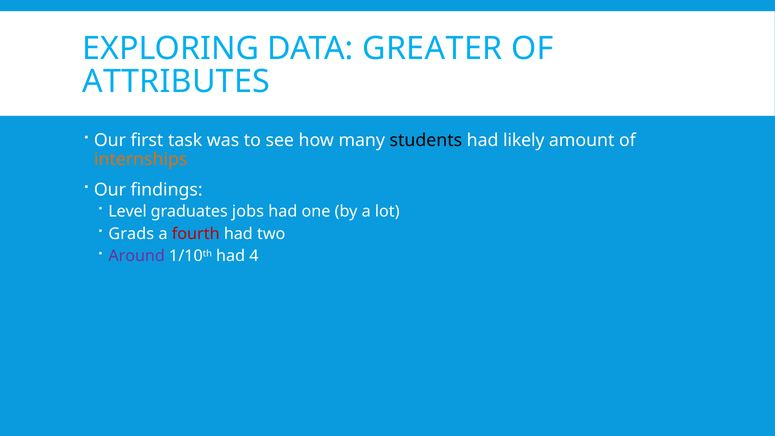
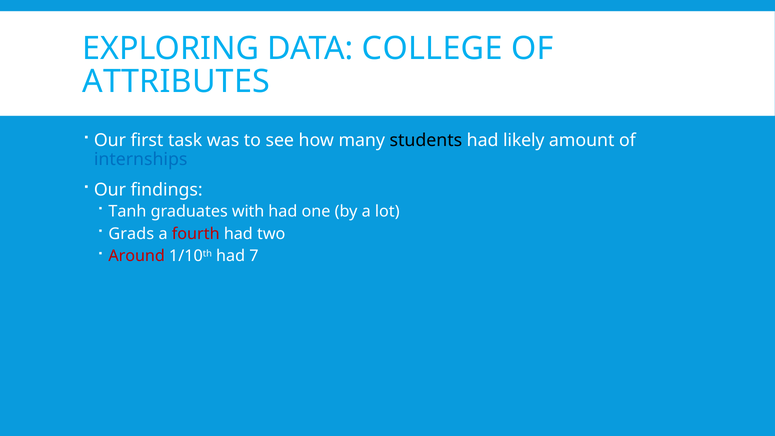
GREATER: GREATER -> COLLEGE
internships colour: orange -> blue
Level: Level -> Tanh
jobs: jobs -> with
Around colour: purple -> red
4: 4 -> 7
